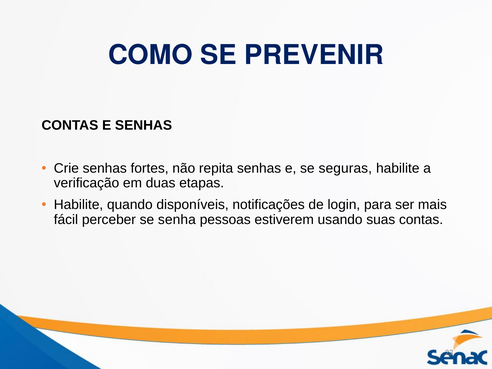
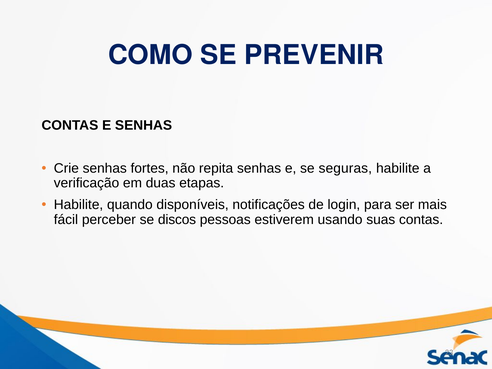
senha: senha -> discos
